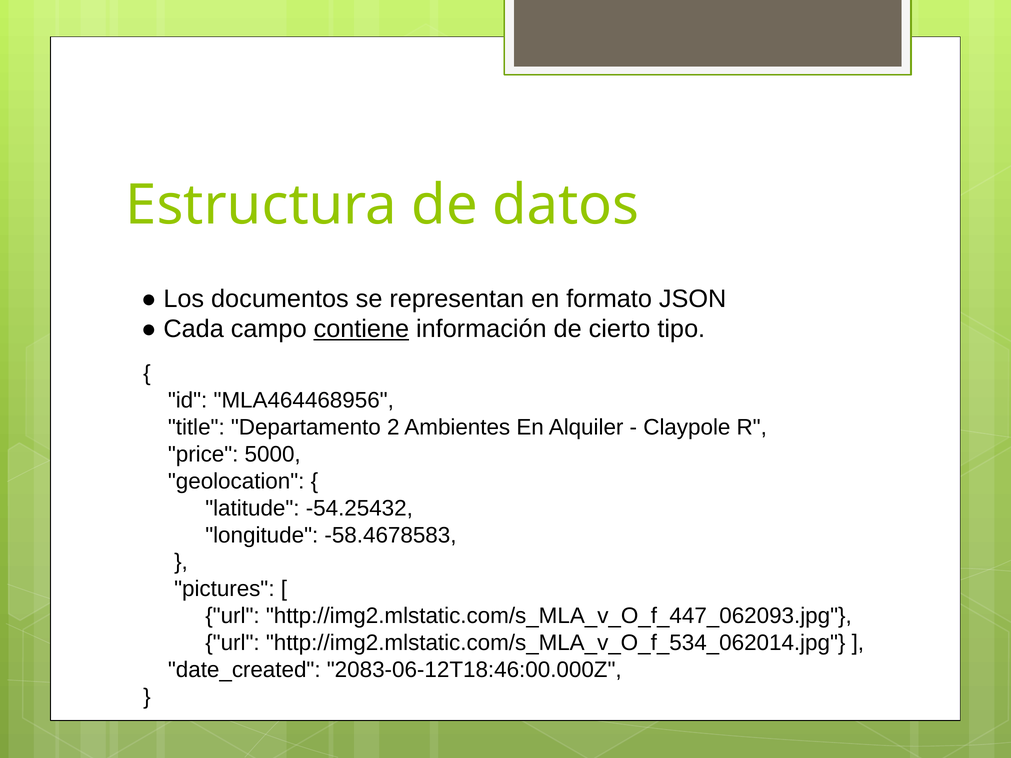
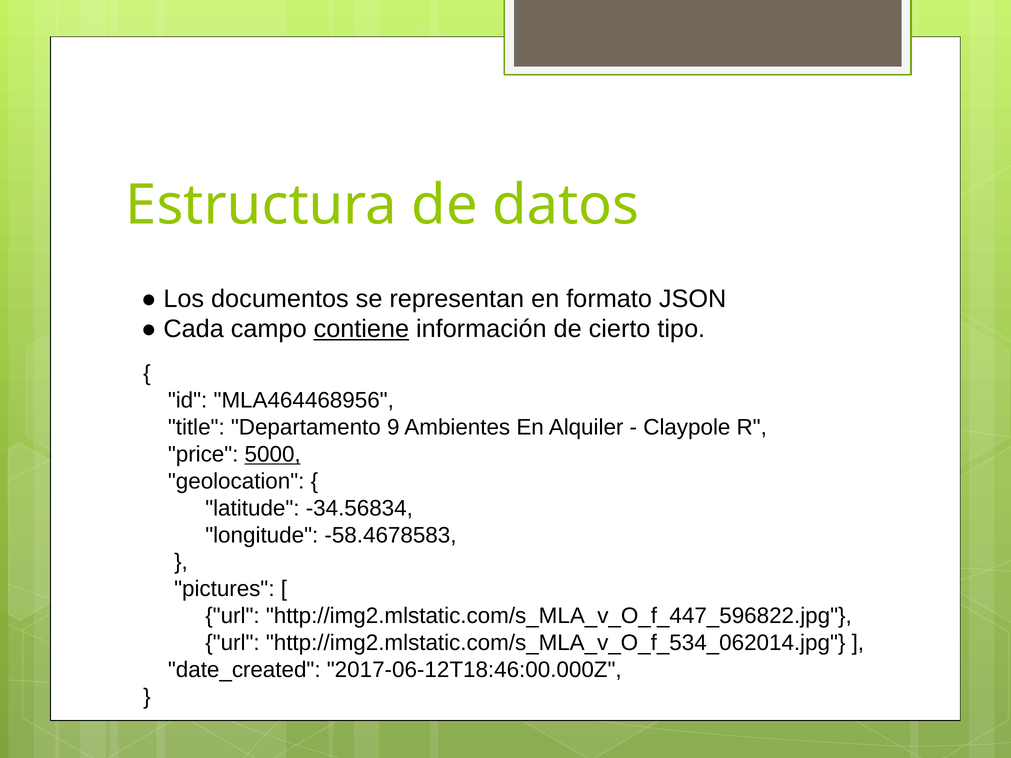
2: 2 -> 9
5000 underline: none -> present
-54.25432: -54.25432 -> -34.56834
http://img2.mlstatic.com/s_MLA_v_O_f_447_062093.jpg: http://img2.mlstatic.com/s_MLA_v_O_f_447_062093.jpg -> http://img2.mlstatic.com/s_MLA_v_O_f_447_596822.jpg
2083-06-12T18:46:00.000Z: 2083-06-12T18:46:00.000Z -> 2017-06-12T18:46:00.000Z
